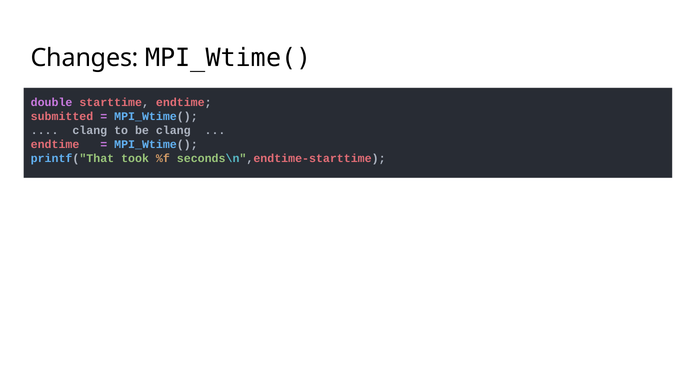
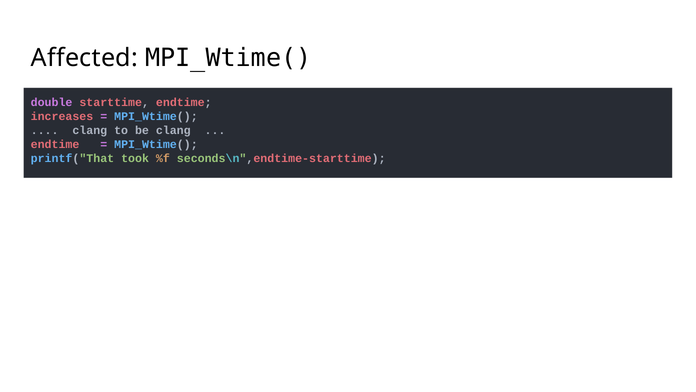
Changes: Changes -> Affected
submitted: submitted -> increases
